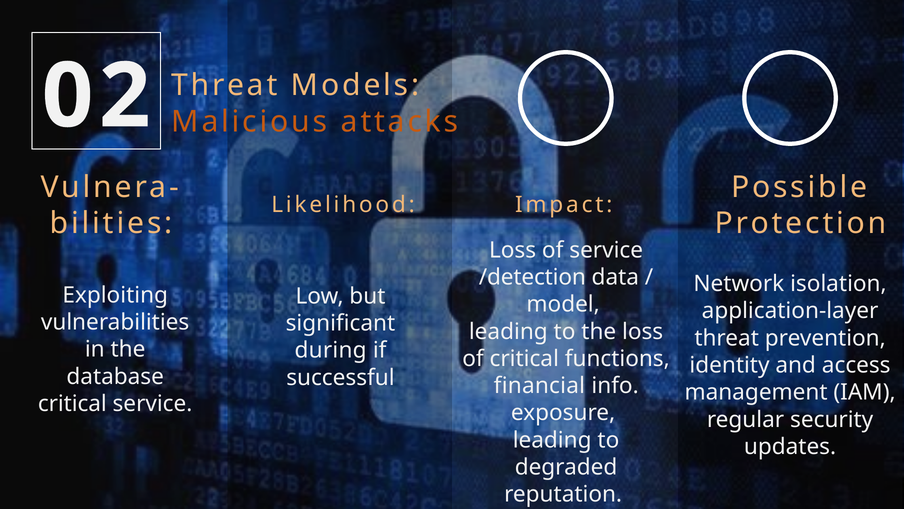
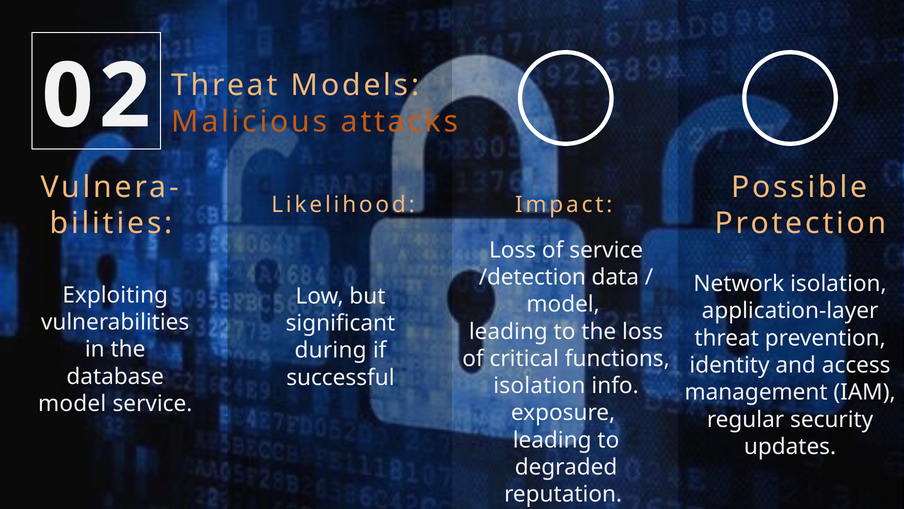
financial at (539, 385): financial -> isolation
critical at (72, 403): critical -> model
